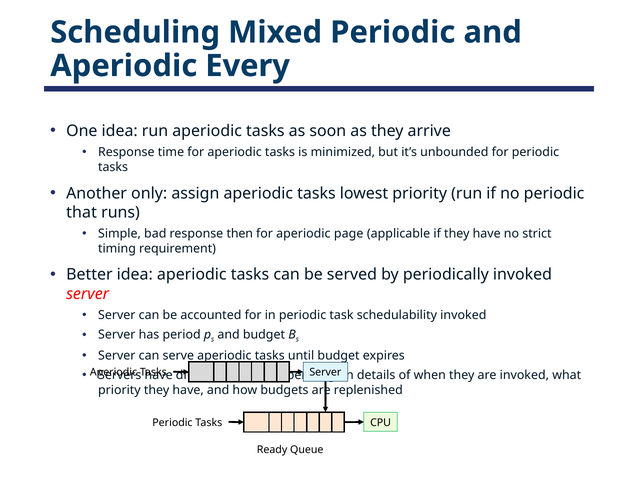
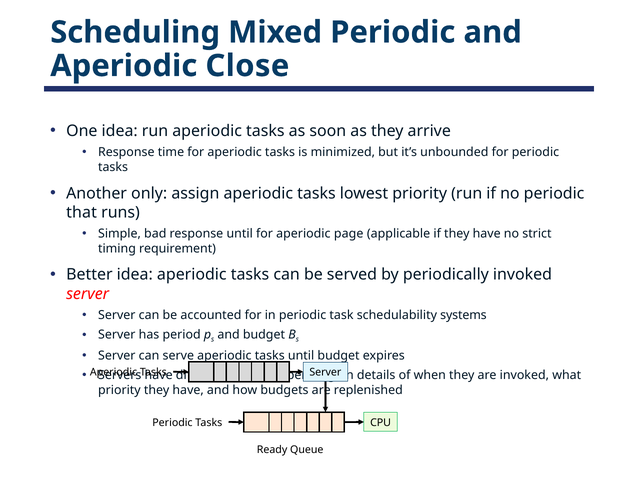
Every: Every -> Close
response then: then -> until
schedulability invoked: invoked -> systems
